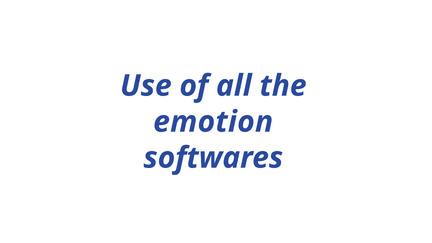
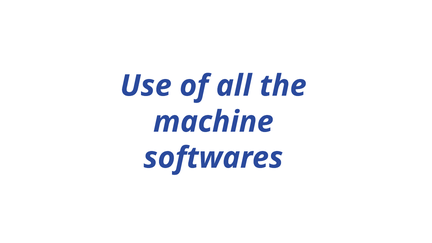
emotion: emotion -> machine
